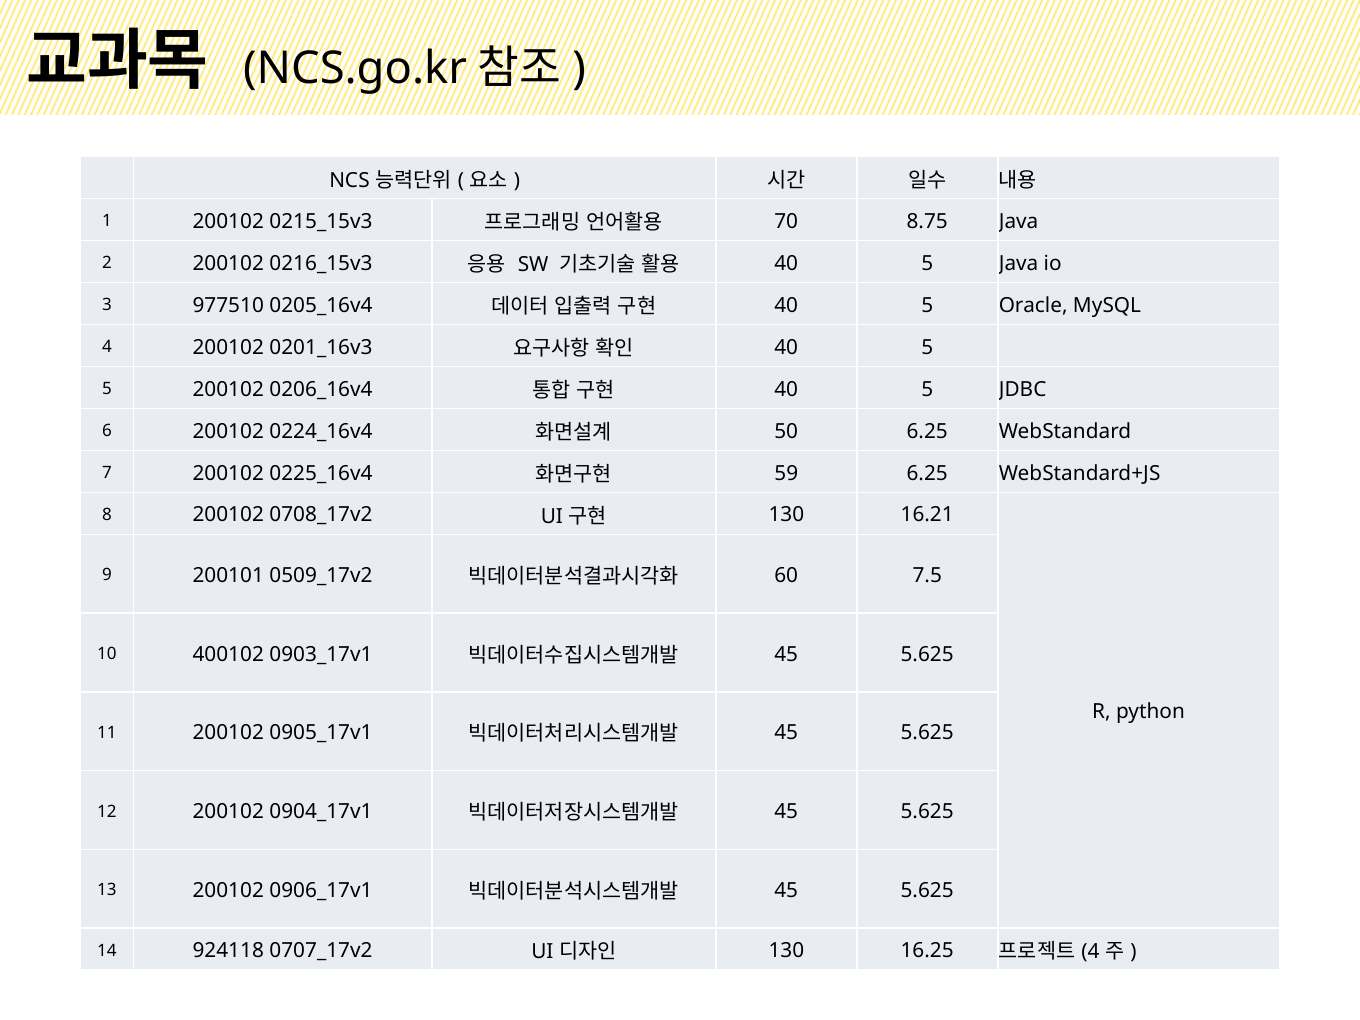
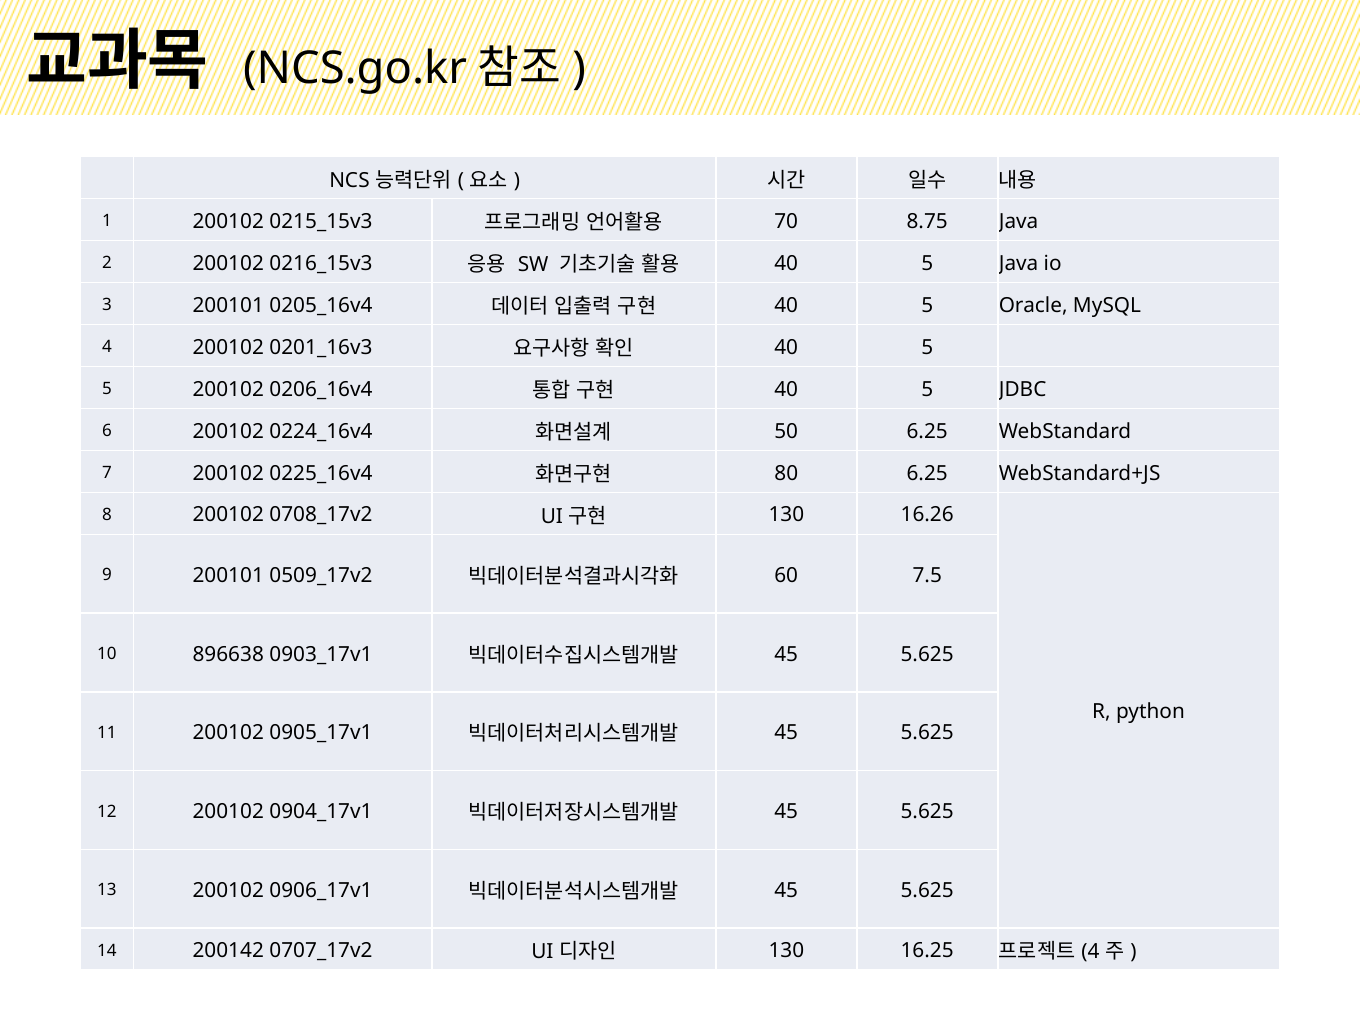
3 977510: 977510 -> 200101
59: 59 -> 80
16.21: 16.21 -> 16.26
400102: 400102 -> 896638
924118: 924118 -> 200142
